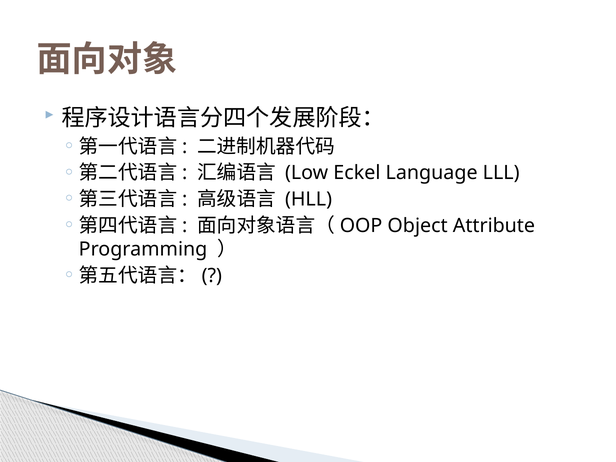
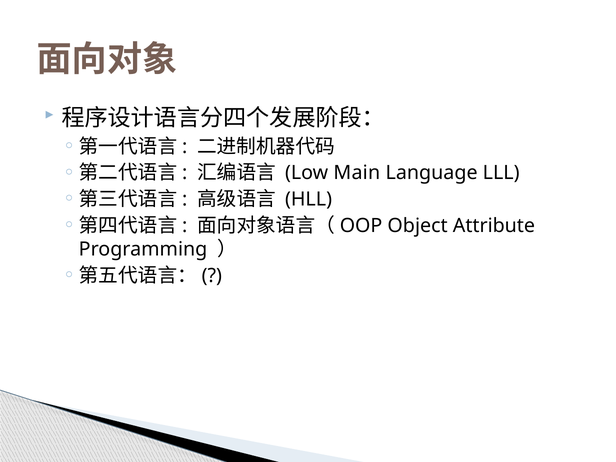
Eckel: Eckel -> Main
